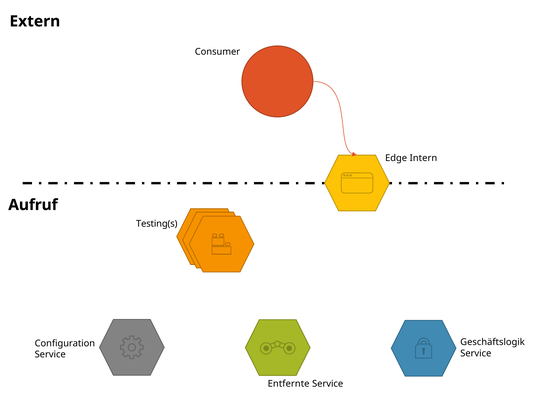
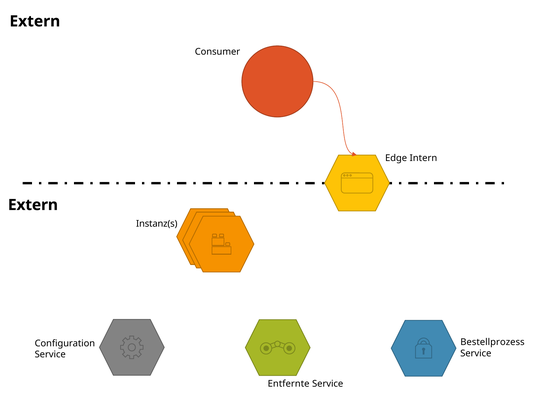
Aufruf at (33, 205): Aufruf -> Extern
Testing(s: Testing(s -> Instanz(s
Geschäftslogik: Geschäftslogik -> Bestellprozess
